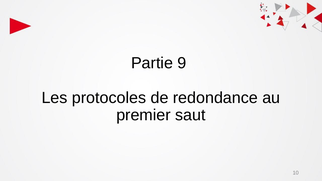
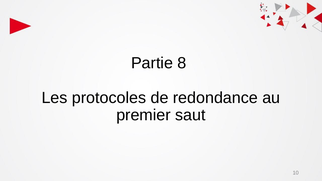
9: 9 -> 8
